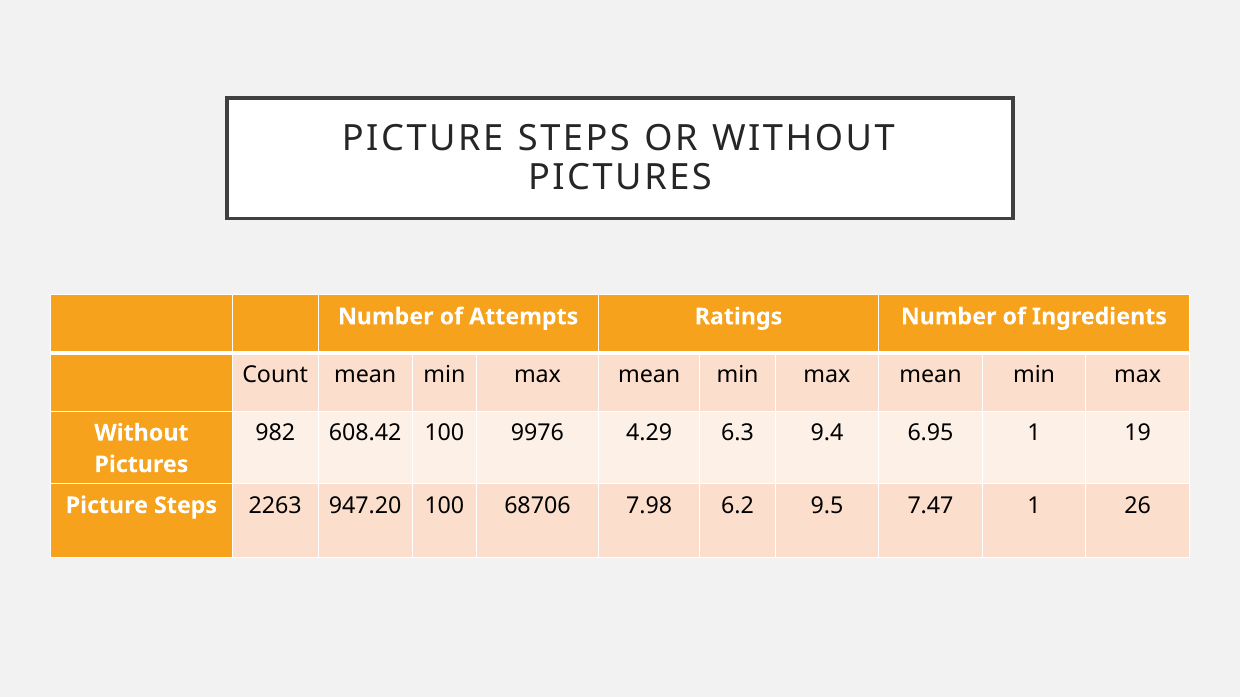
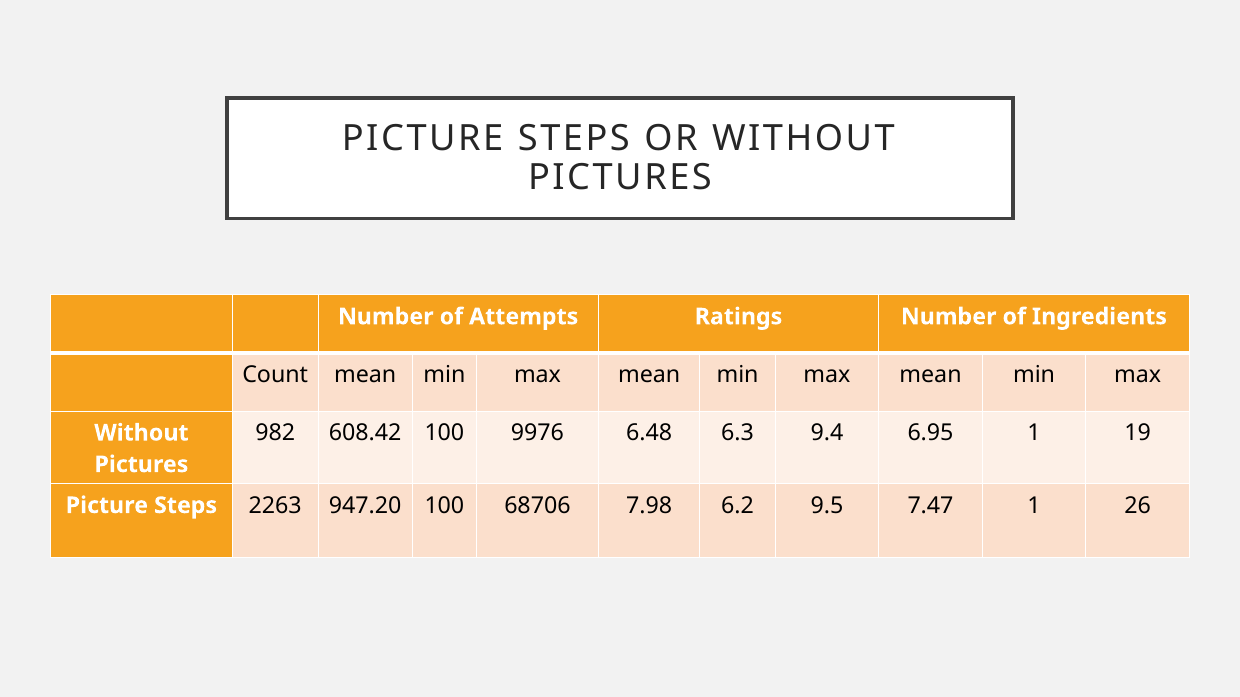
4.29: 4.29 -> 6.48
